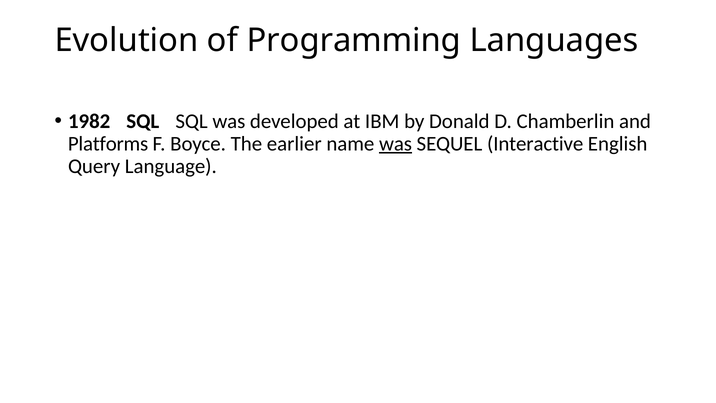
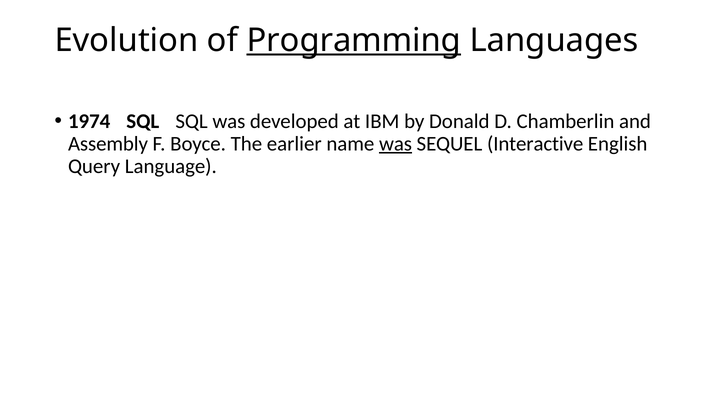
Programming underline: none -> present
1982: 1982 -> 1974
Platforms: Platforms -> Assembly
